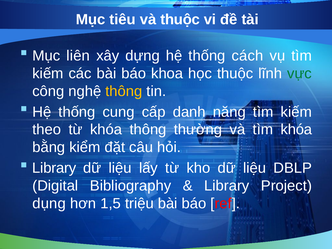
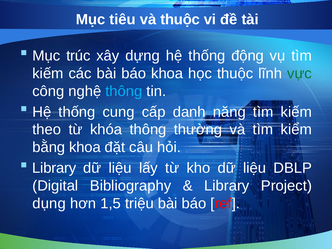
liên: liên -> trúc
cách: cách -> động
thông at (124, 91) colour: yellow -> light blue
tìm khóa: khóa -> kiểm
bằng kiểm: kiểm -> khoa
